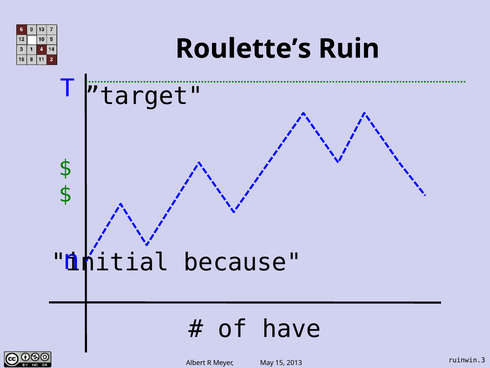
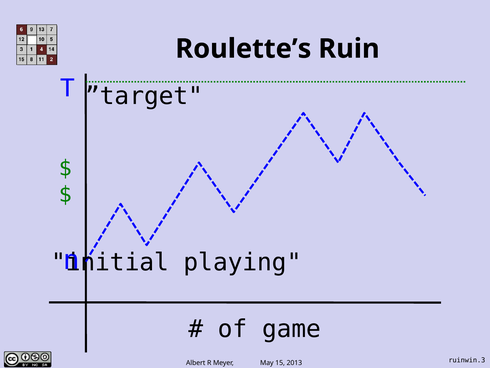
because: because -> playing
have: have -> game
